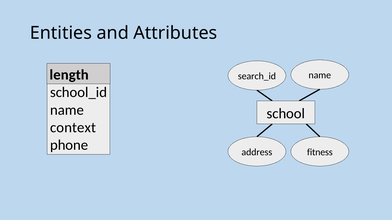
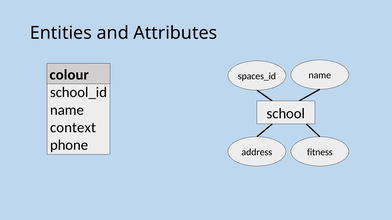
length: length -> colour
search_id: search_id -> spaces_id
